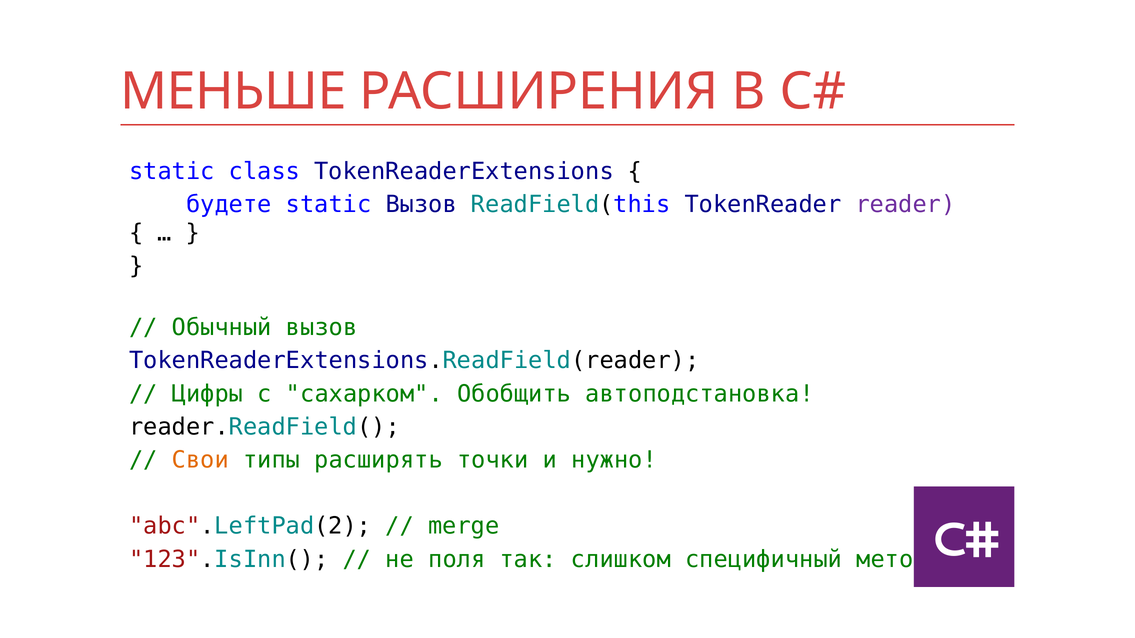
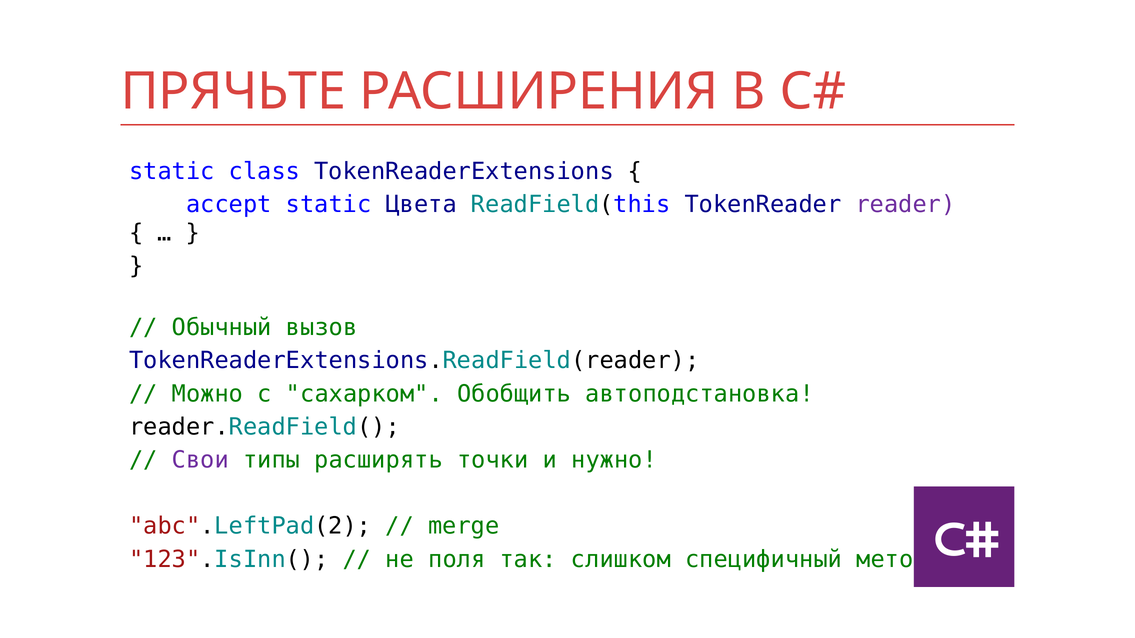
МЕНЬШЕ: МЕНЬШЕ -> ПРЯЧЬТЕ
будете: будете -> accept
static Вызов: Вызов -> Цвета
Цифры: Цифры -> Можно
Свои colour: orange -> purple
